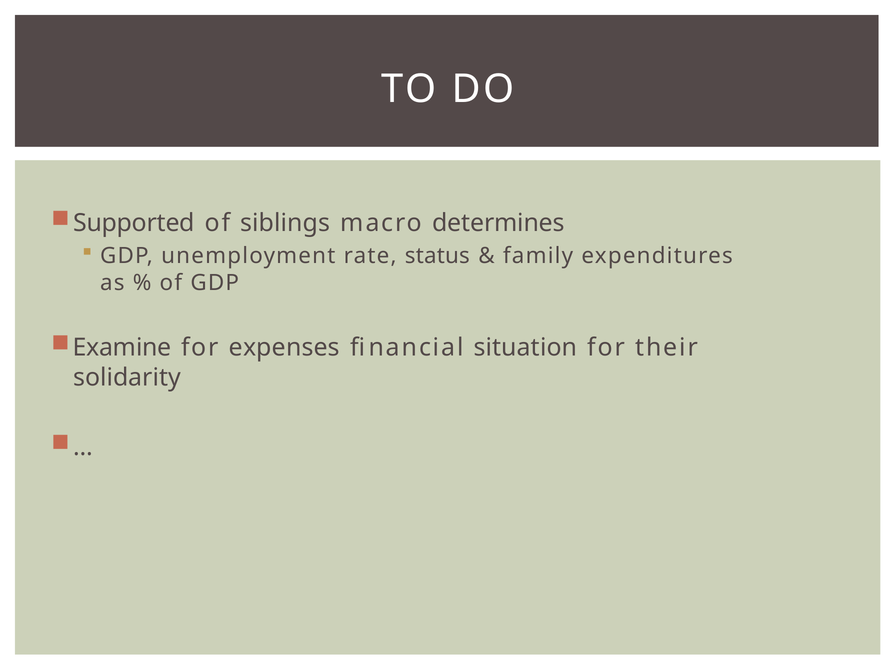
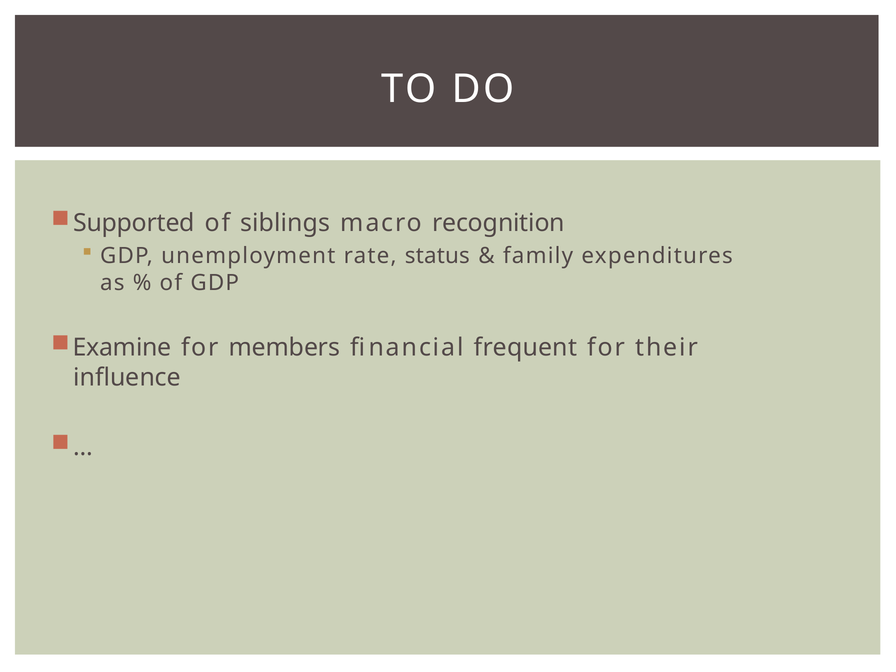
determines: determines -> recognition
expenses: expenses -> members
situation: situation -> frequent
solidarity: solidarity -> influence
